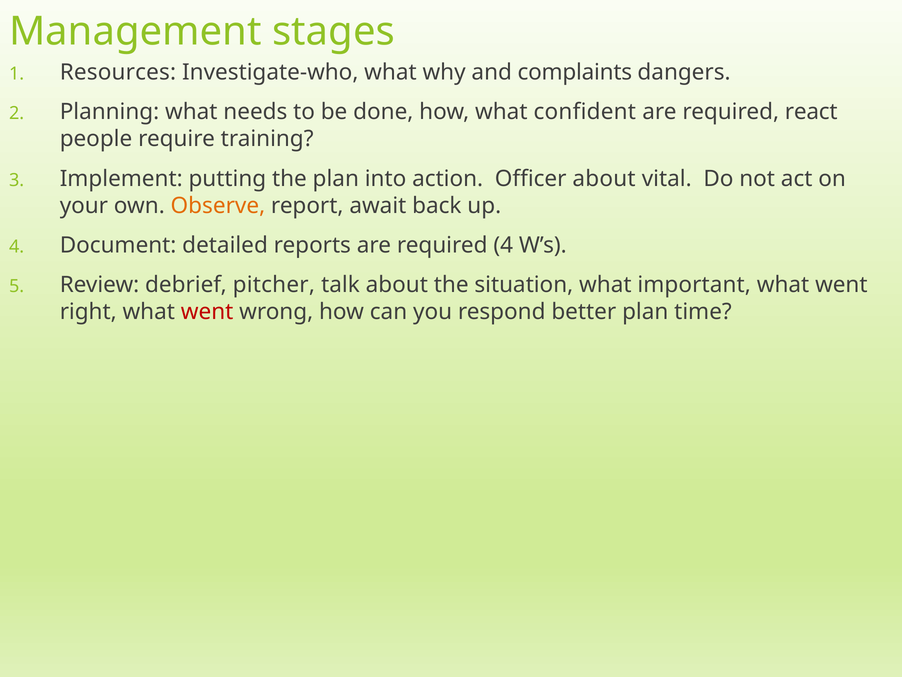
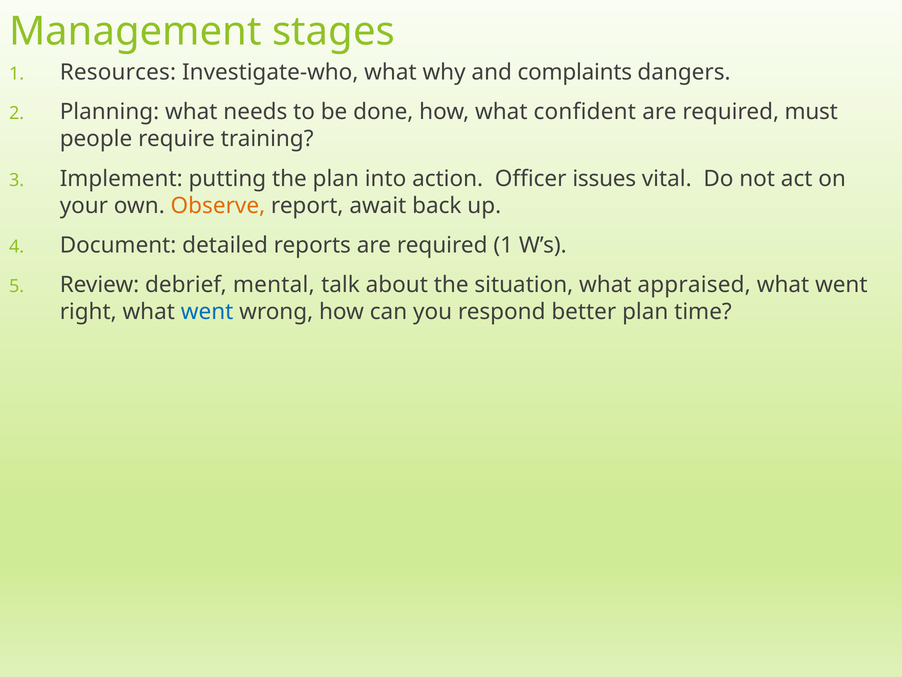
react: react -> must
Officer about: about -> issues
required 4: 4 -> 1
pitcher: pitcher -> mental
important: important -> appraised
went at (207, 312) colour: red -> blue
